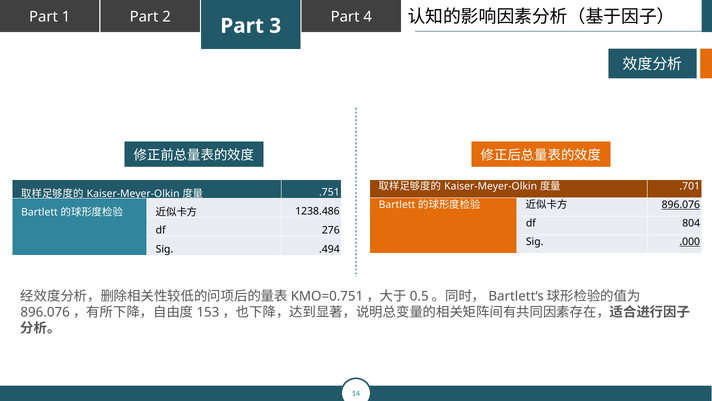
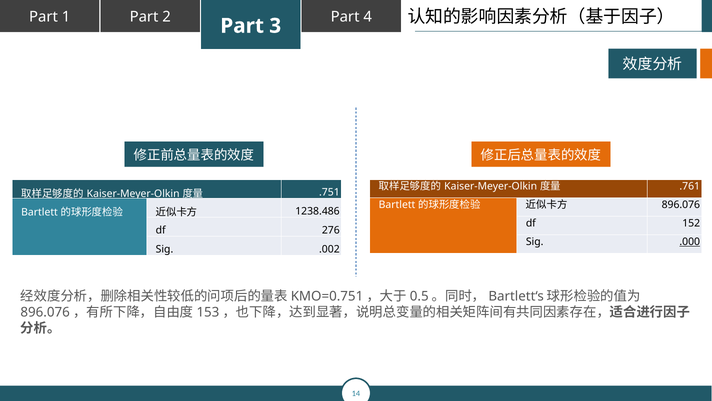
.701: .701 -> .761
896.076 underline: present -> none
804: 804 -> 152
.494: .494 -> .002
